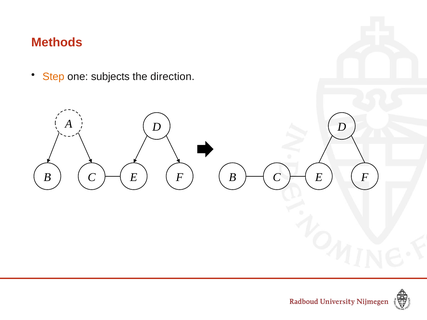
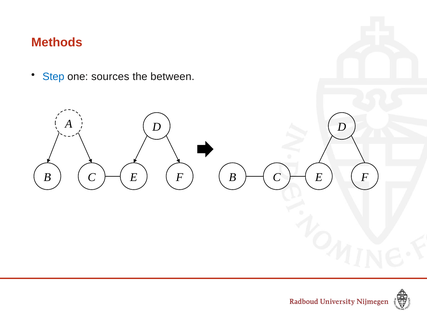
Step colour: orange -> blue
subjects: subjects -> sources
direction: direction -> between
